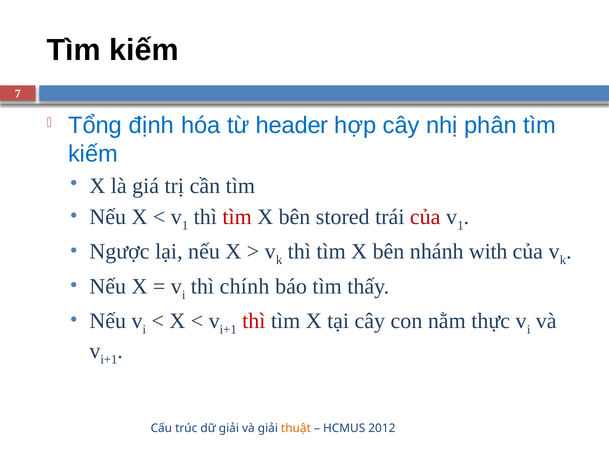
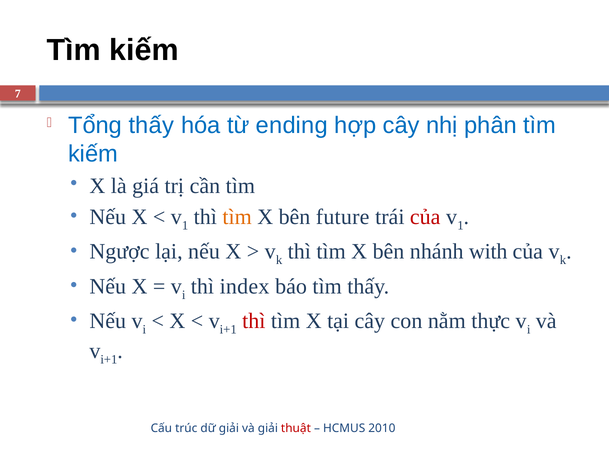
Tổng định: định -> thấy
header: header -> ending
tìm at (237, 217) colour: red -> orange
stored: stored -> future
chính: chính -> index
thuật colour: orange -> red
2012: 2012 -> 2010
